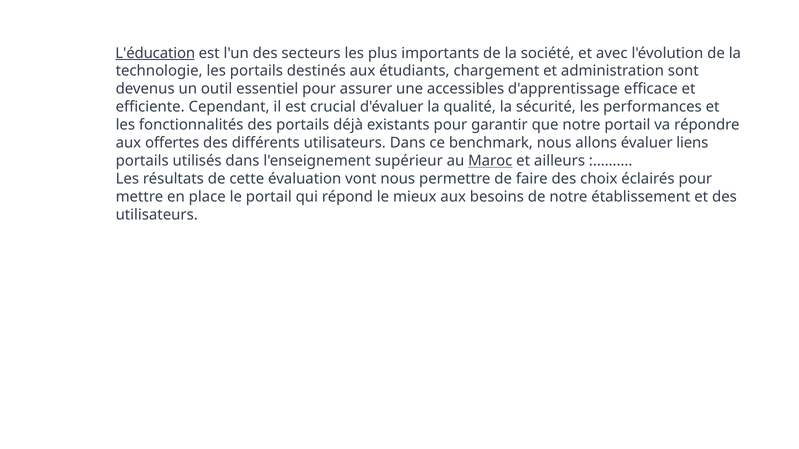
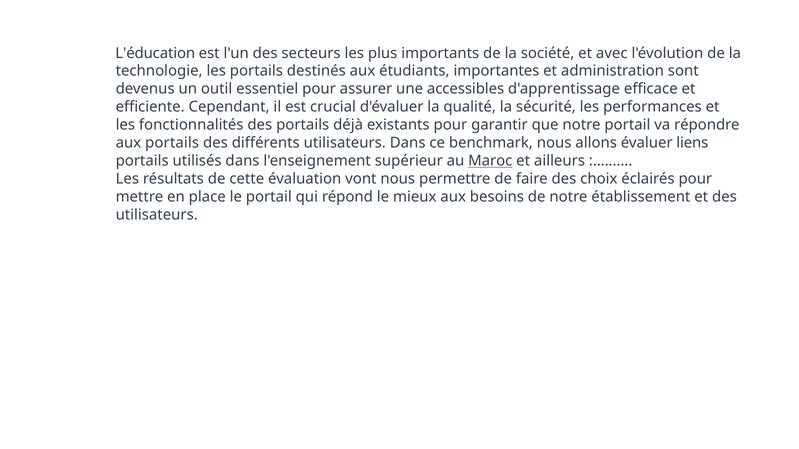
L'éducation underline: present -> none
chargement: chargement -> importantes
aux offertes: offertes -> portails
